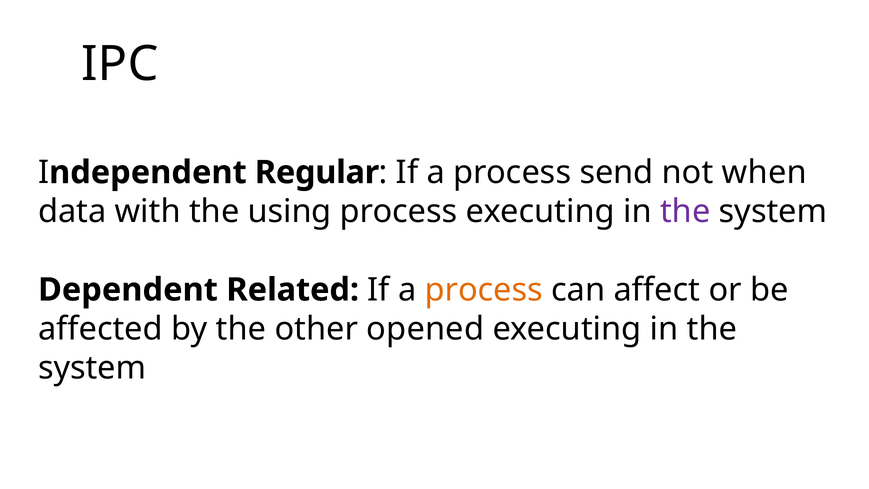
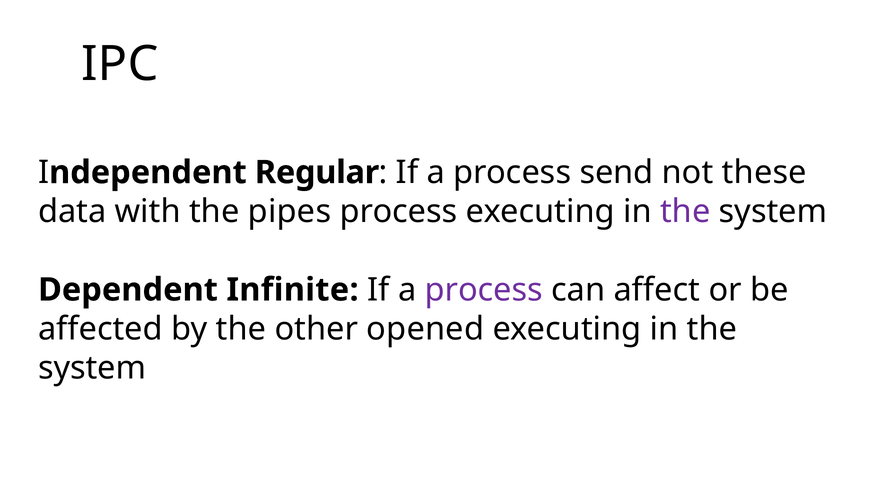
when: when -> these
using: using -> pipes
Related: Related -> Infinite
process at (484, 290) colour: orange -> purple
